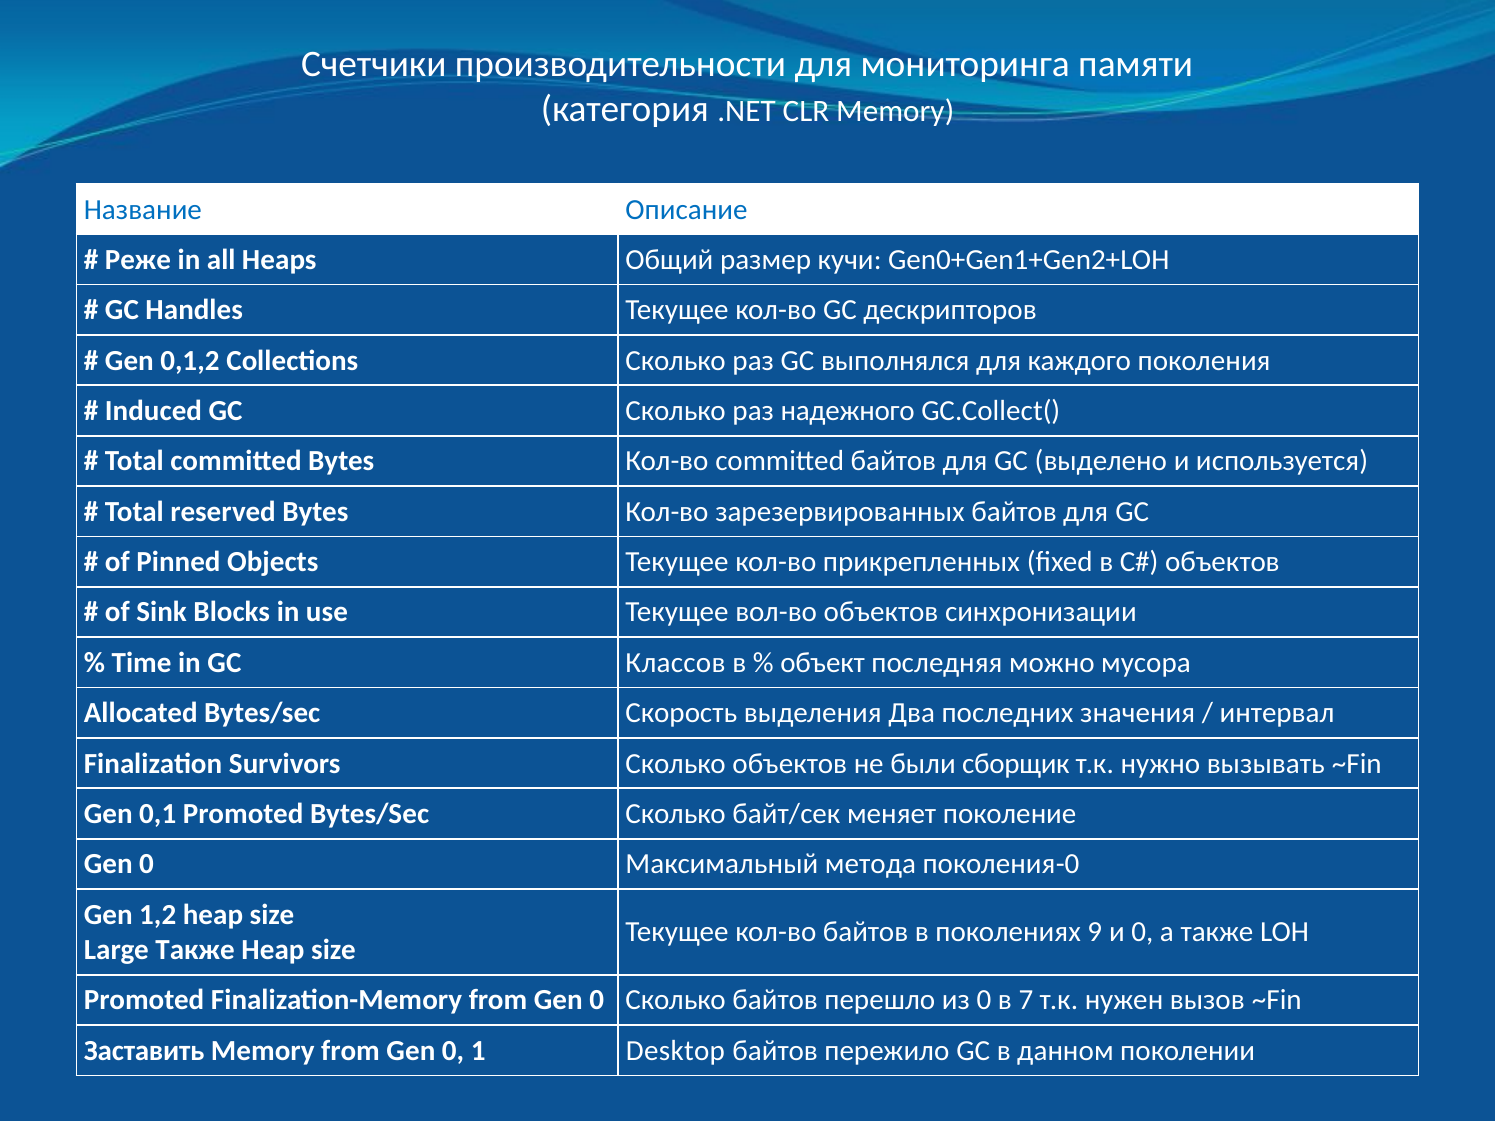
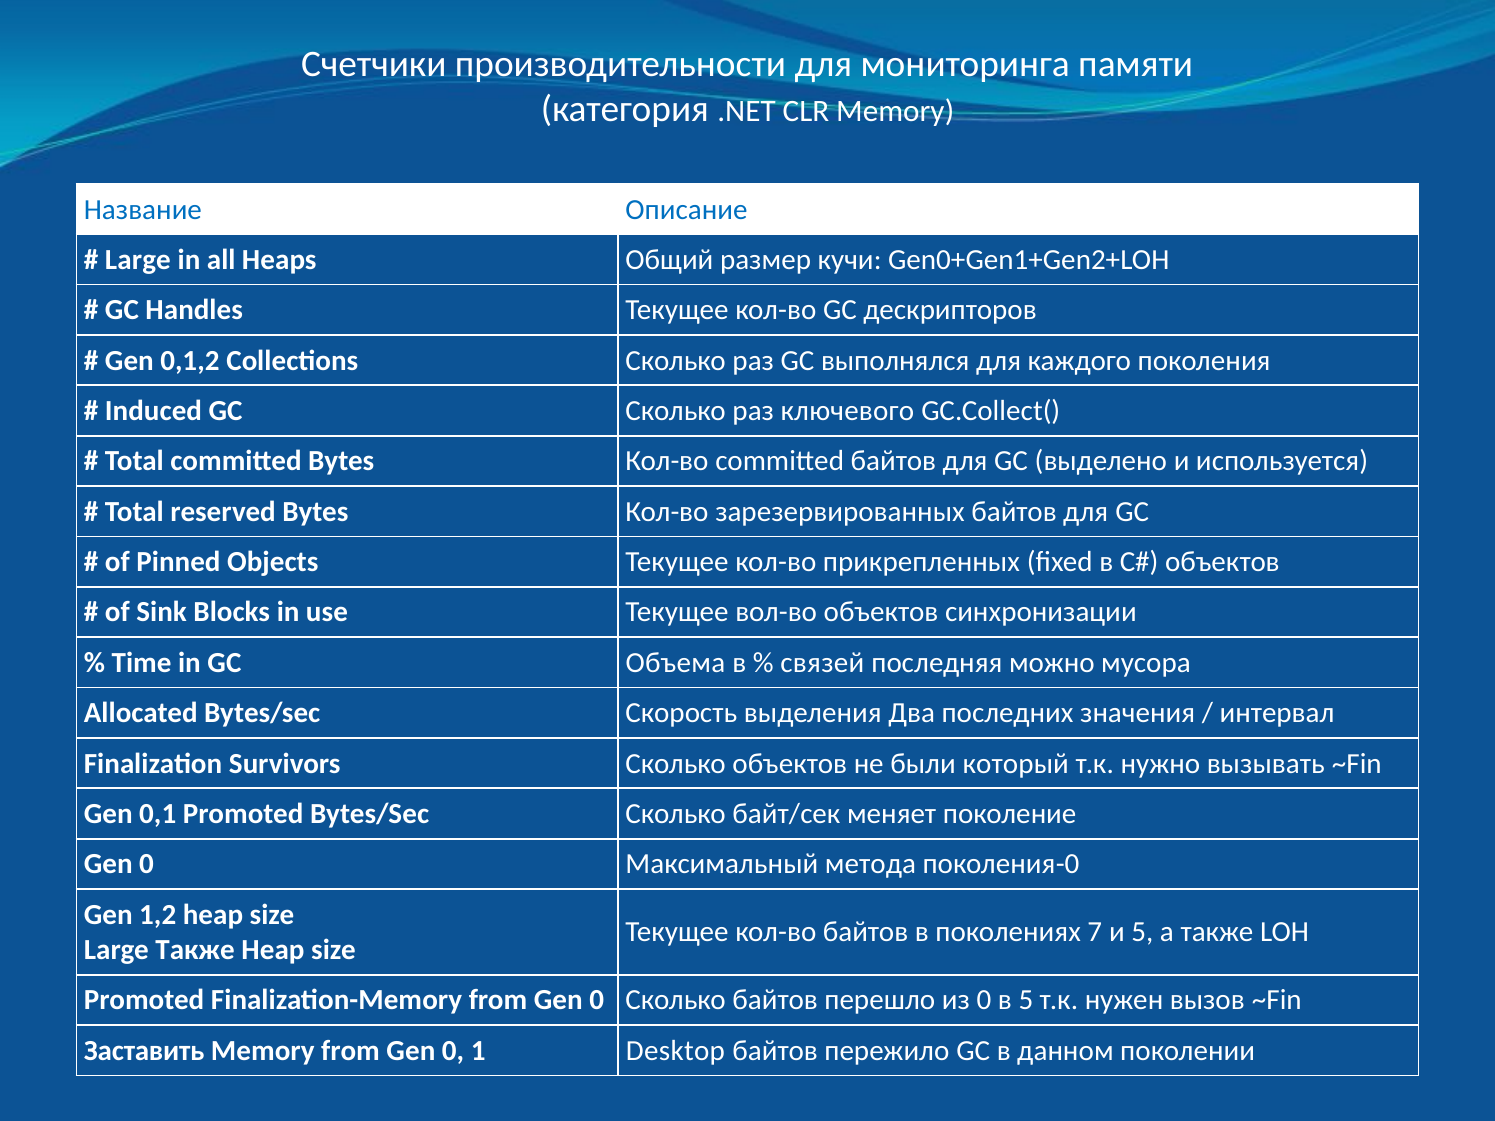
Реже at (138, 260): Реже -> Large
надежного: надежного -> ключевого
Классов: Классов -> Объема
объект: объект -> связей
сборщик: сборщик -> который
9: 9 -> 7
и 0: 0 -> 5
в 7: 7 -> 5
